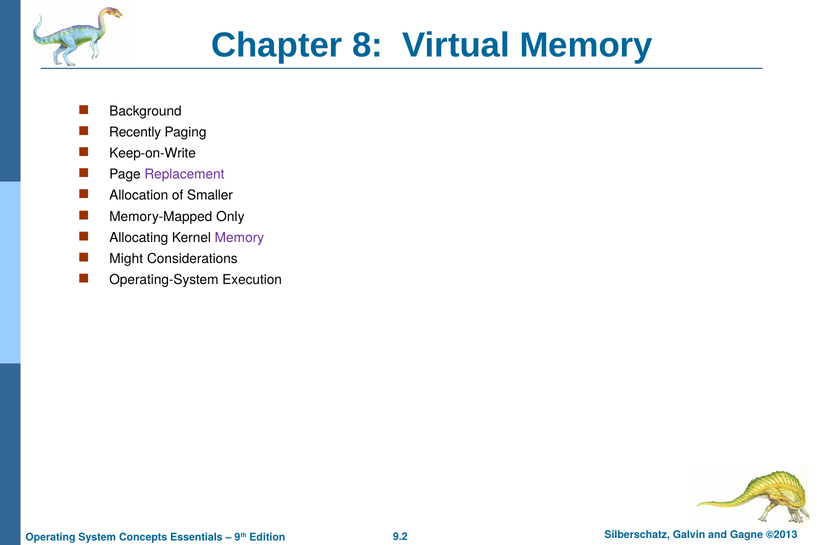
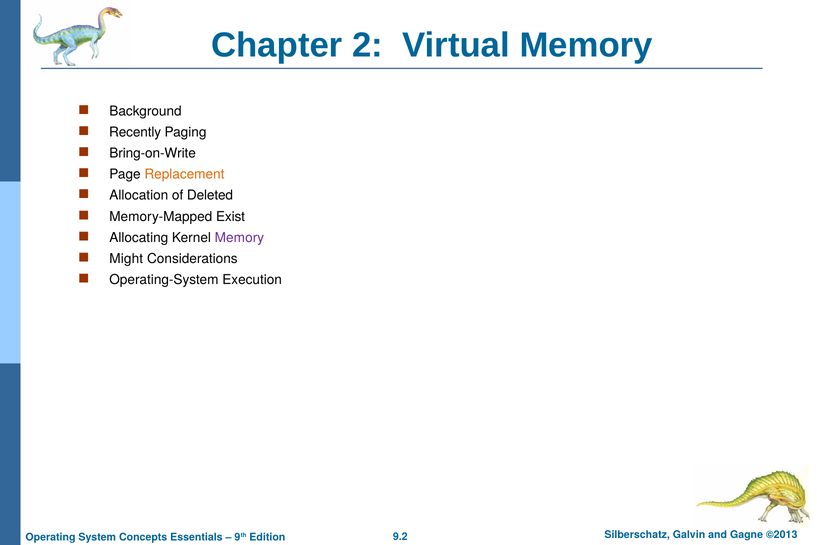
8: 8 -> 2
Keep-on-Write: Keep-on-Write -> Bring-on-Write
Replacement colour: purple -> orange
Smaller: Smaller -> Deleted
Only: Only -> Exist
